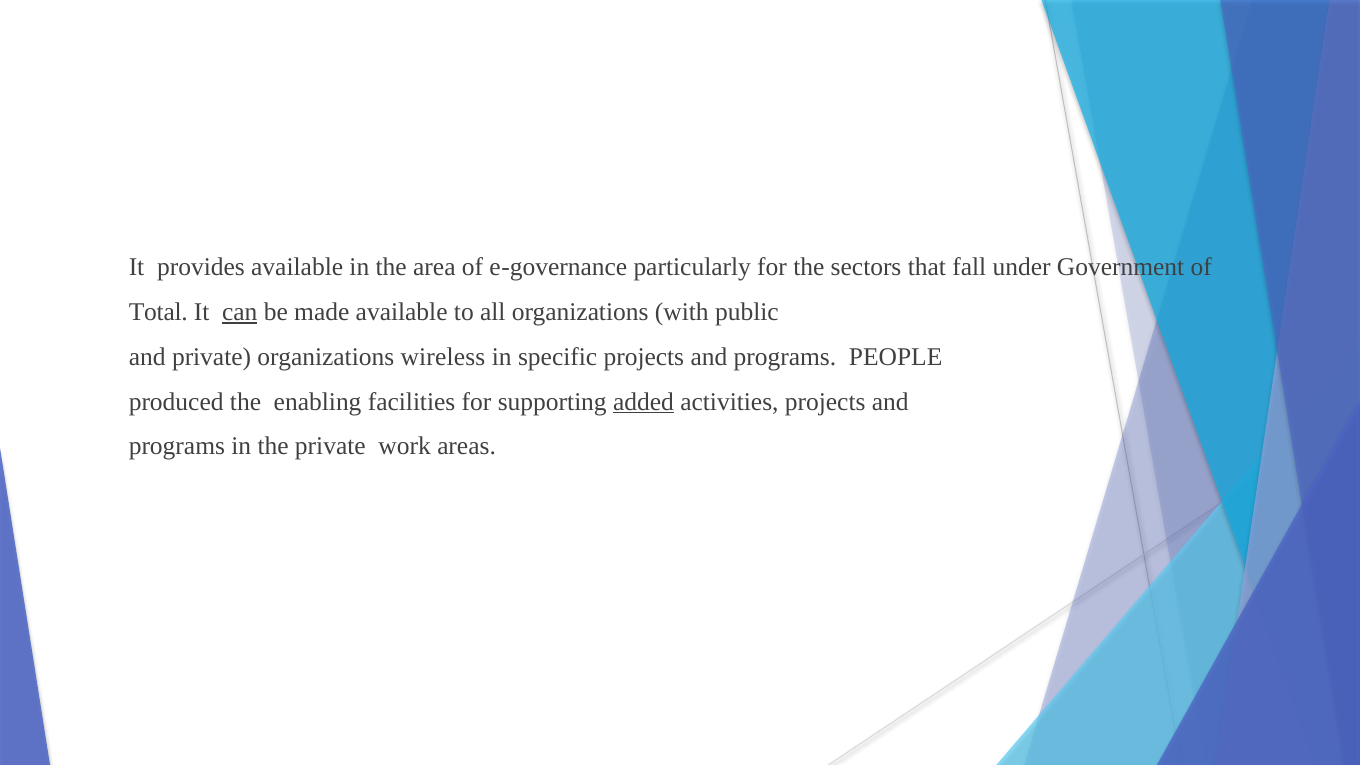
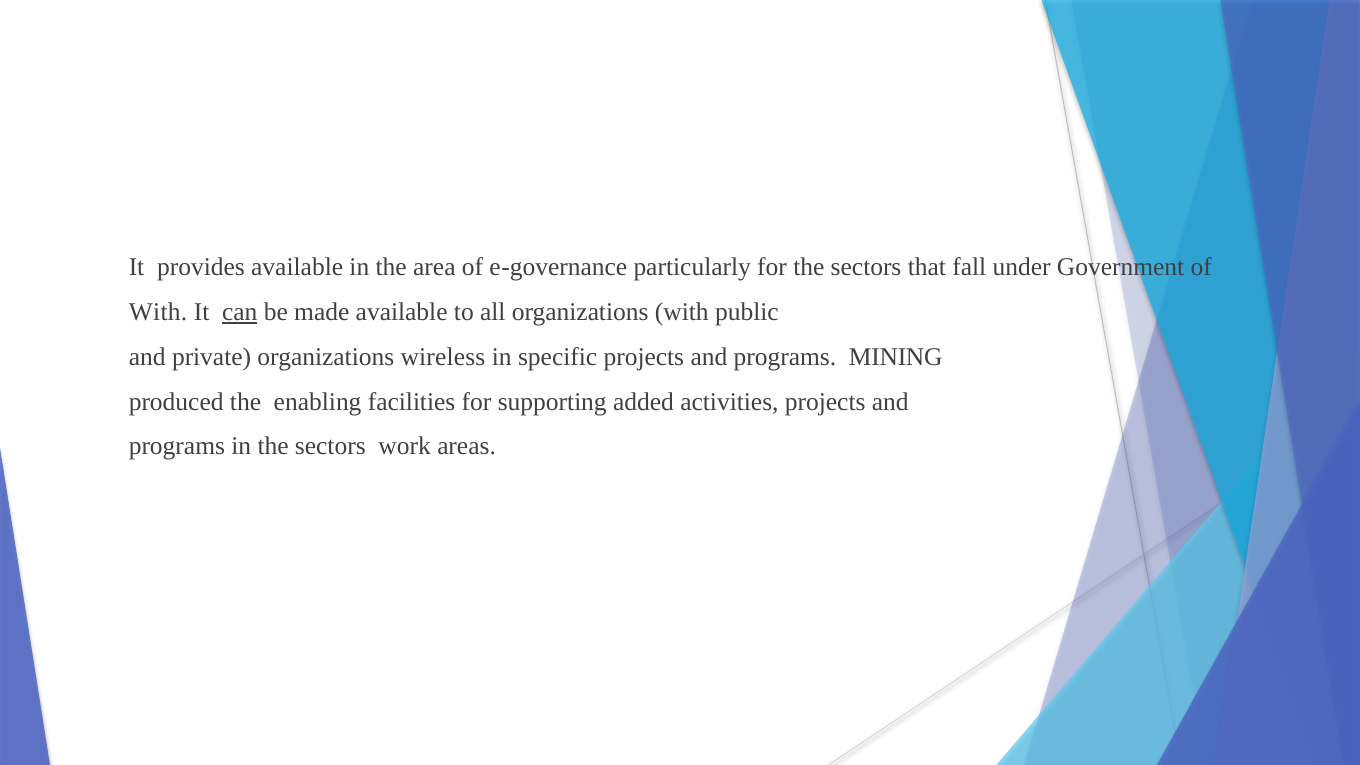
Total at (158, 312): Total -> With
PEOPLE: PEOPLE -> MINING
added underline: present -> none
in the private: private -> sectors
